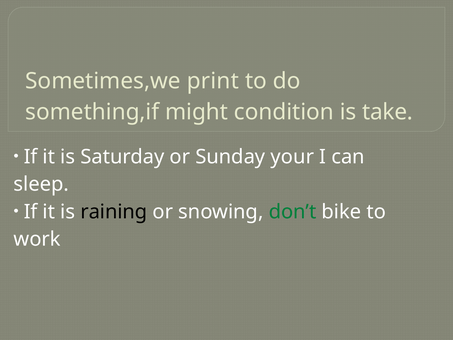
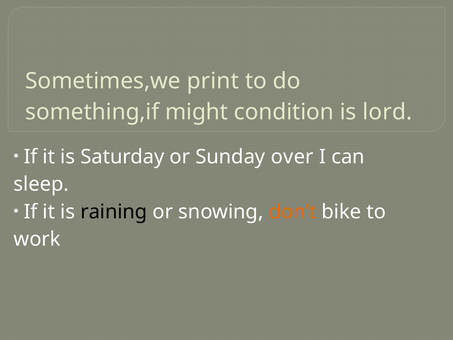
take: take -> lord
your: your -> over
don’t colour: green -> orange
